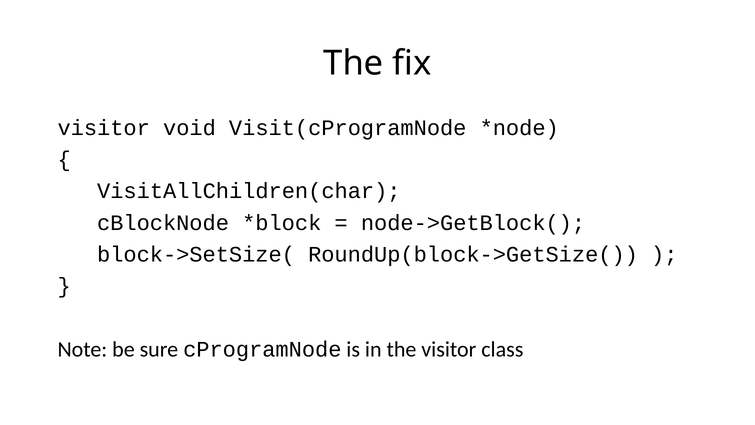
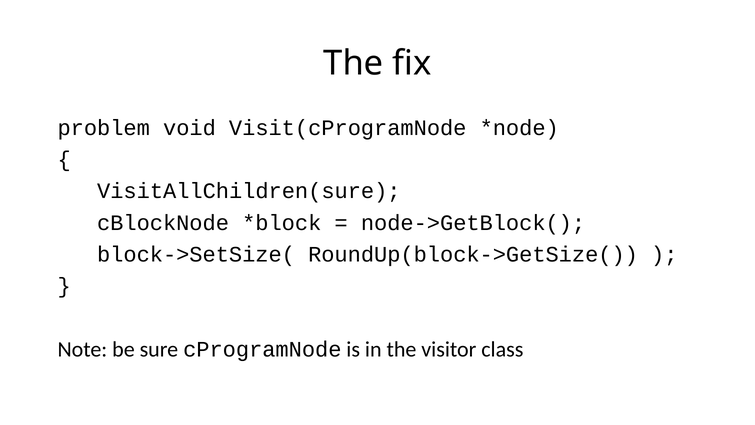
visitor at (104, 128): visitor -> problem
VisitAllChildren(char: VisitAllChildren(char -> VisitAllChildren(sure
